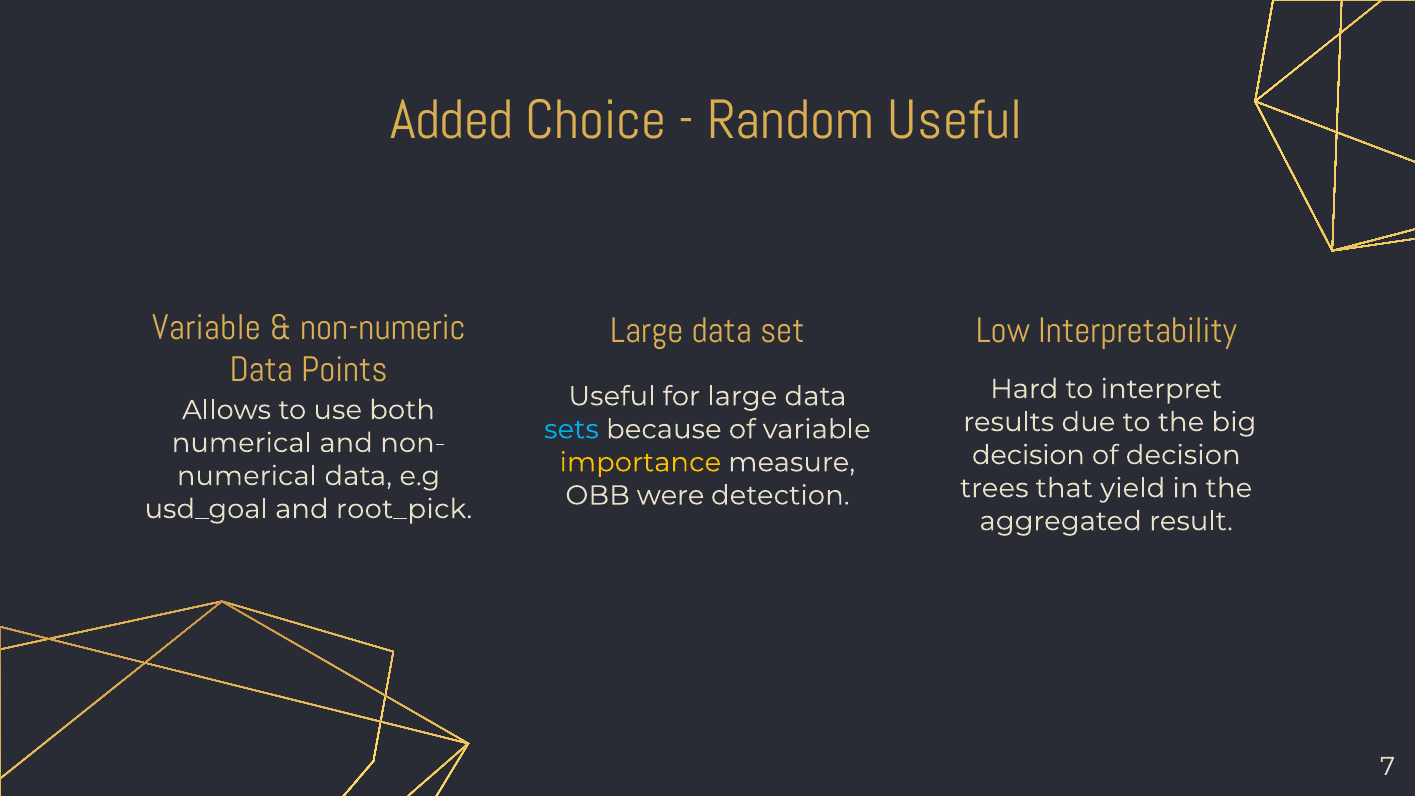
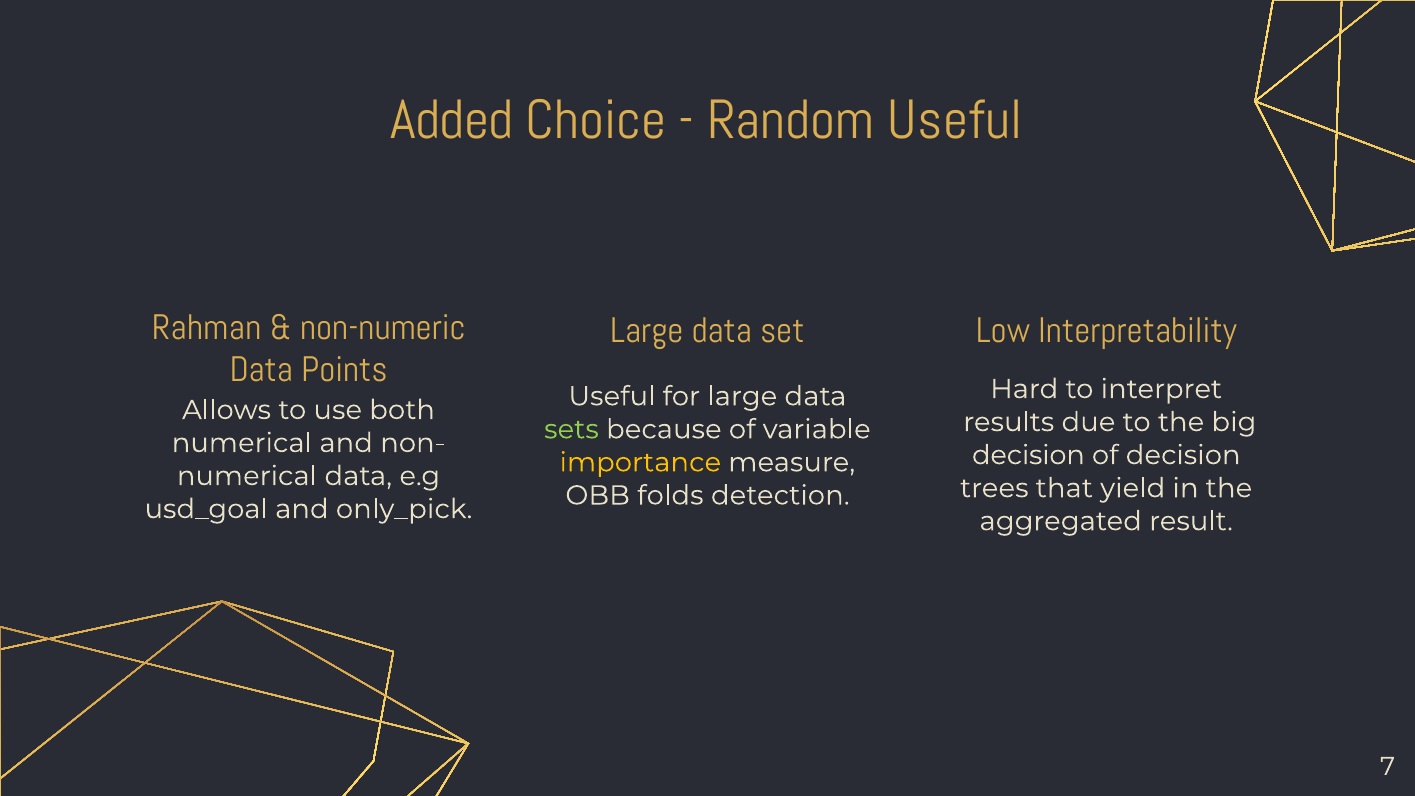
Variable at (207, 328): Variable -> Rahman
sets colour: light blue -> light green
were: were -> folds
root_pick: root_pick -> only_pick
